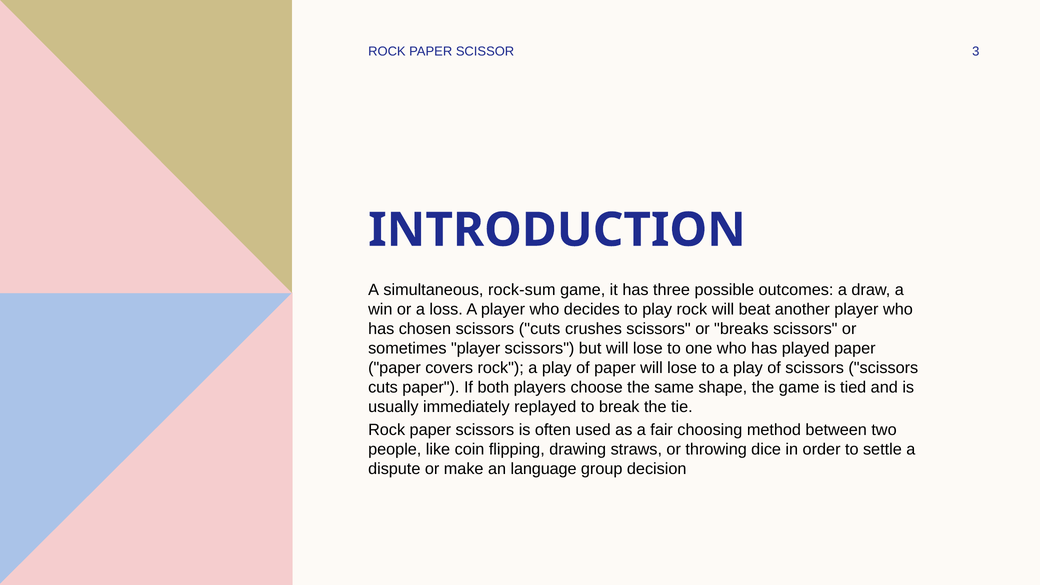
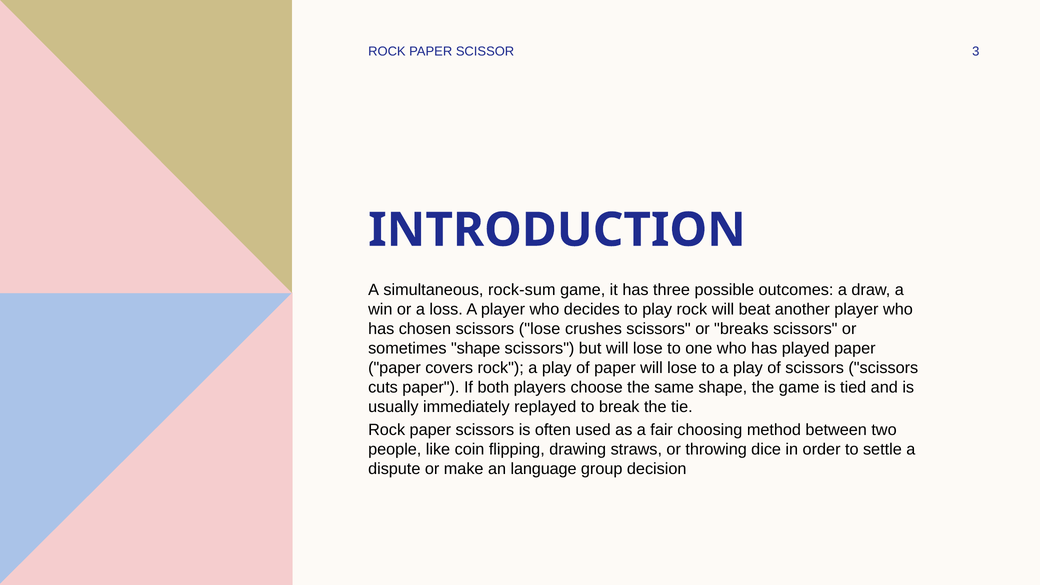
chosen scissors cuts: cuts -> lose
sometimes player: player -> shape
